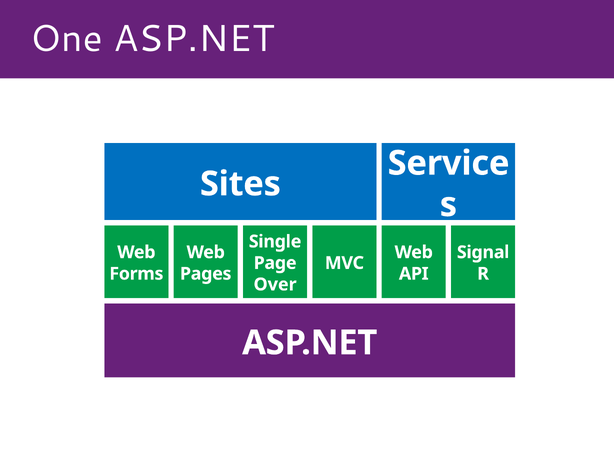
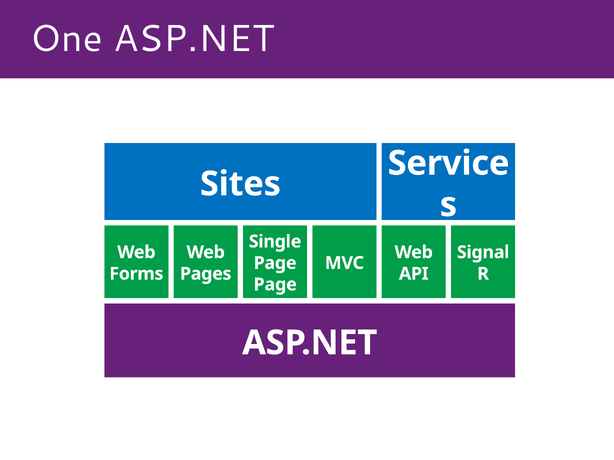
Over at (275, 285): Over -> Page
